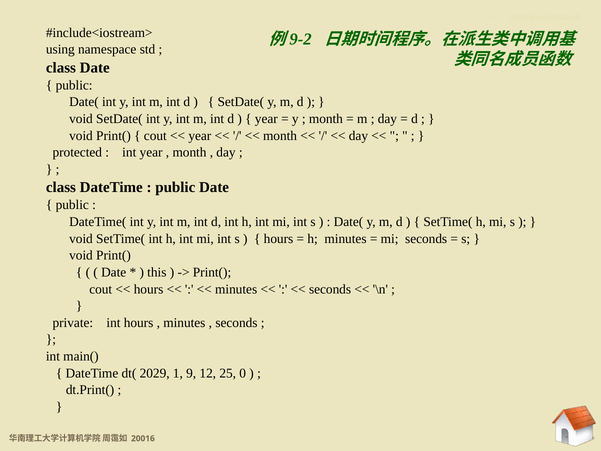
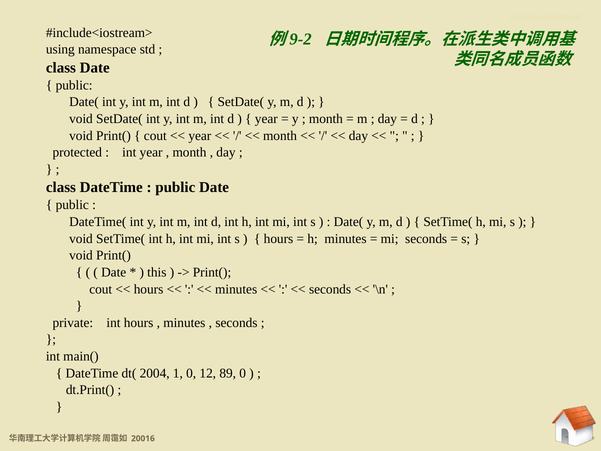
2029: 2029 -> 2004
1 9: 9 -> 0
25: 25 -> 89
